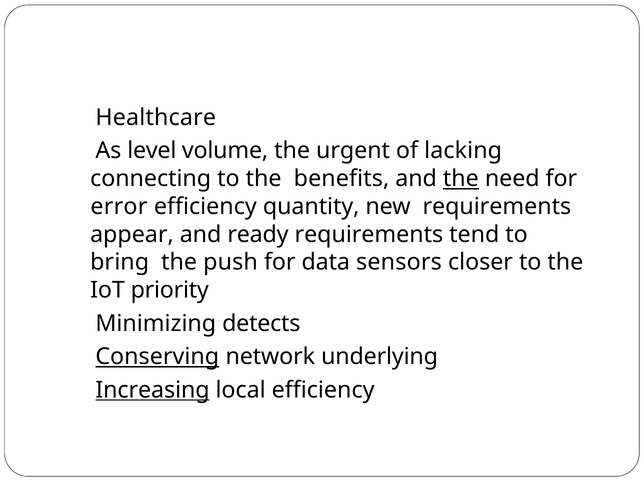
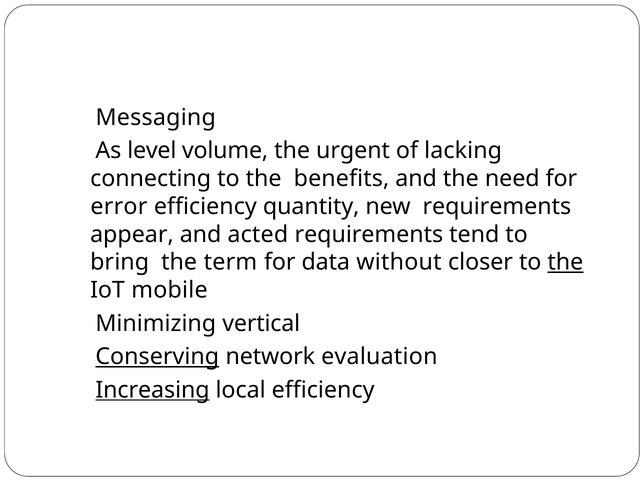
Healthcare: Healthcare -> Messaging
the at (461, 179) underline: present -> none
ready: ready -> acted
push: push -> term
sensors: sensors -> without
the at (565, 262) underline: none -> present
priority: priority -> mobile
detects: detects -> vertical
underlying: underlying -> evaluation
